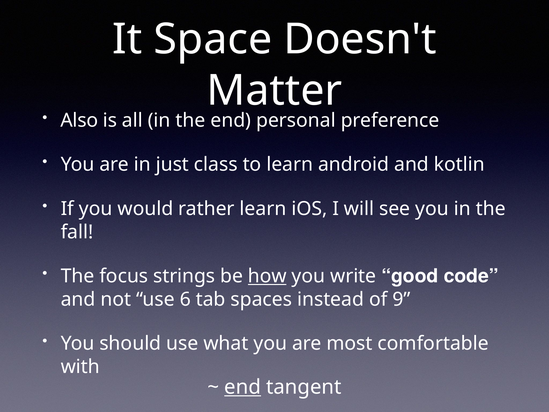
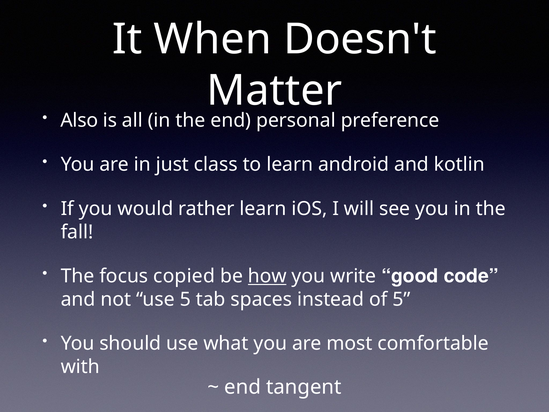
Space: Space -> When
strings: strings -> copied
use 6: 6 -> 5
of 9: 9 -> 5
end at (243, 387) underline: present -> none
